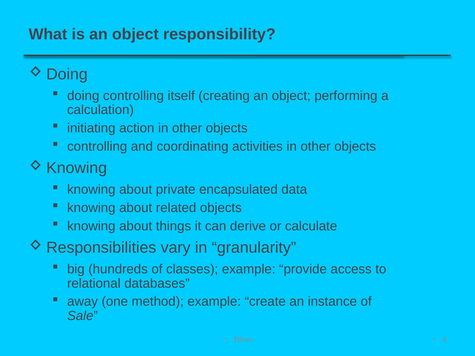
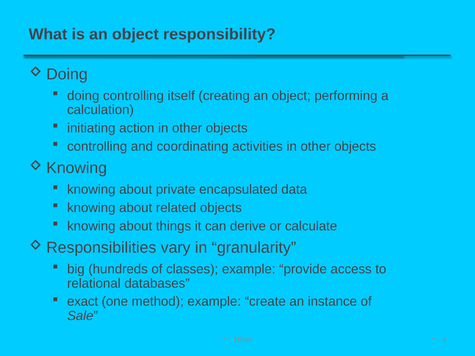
away: away -> exact
